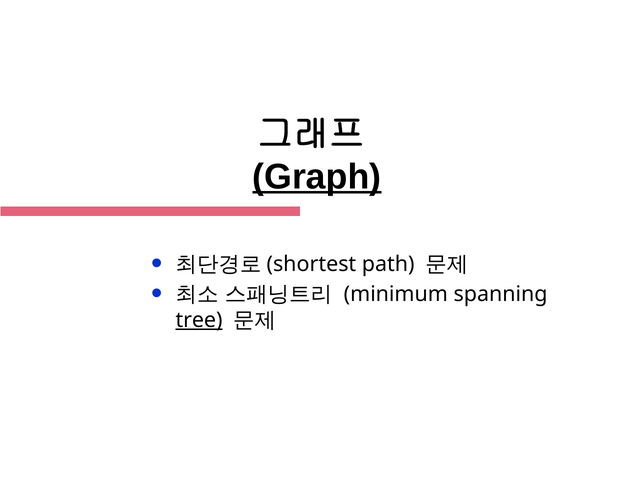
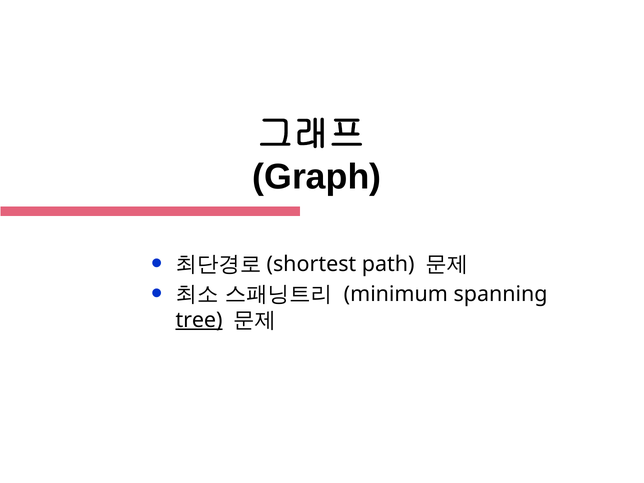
Graph underline: present -> none
